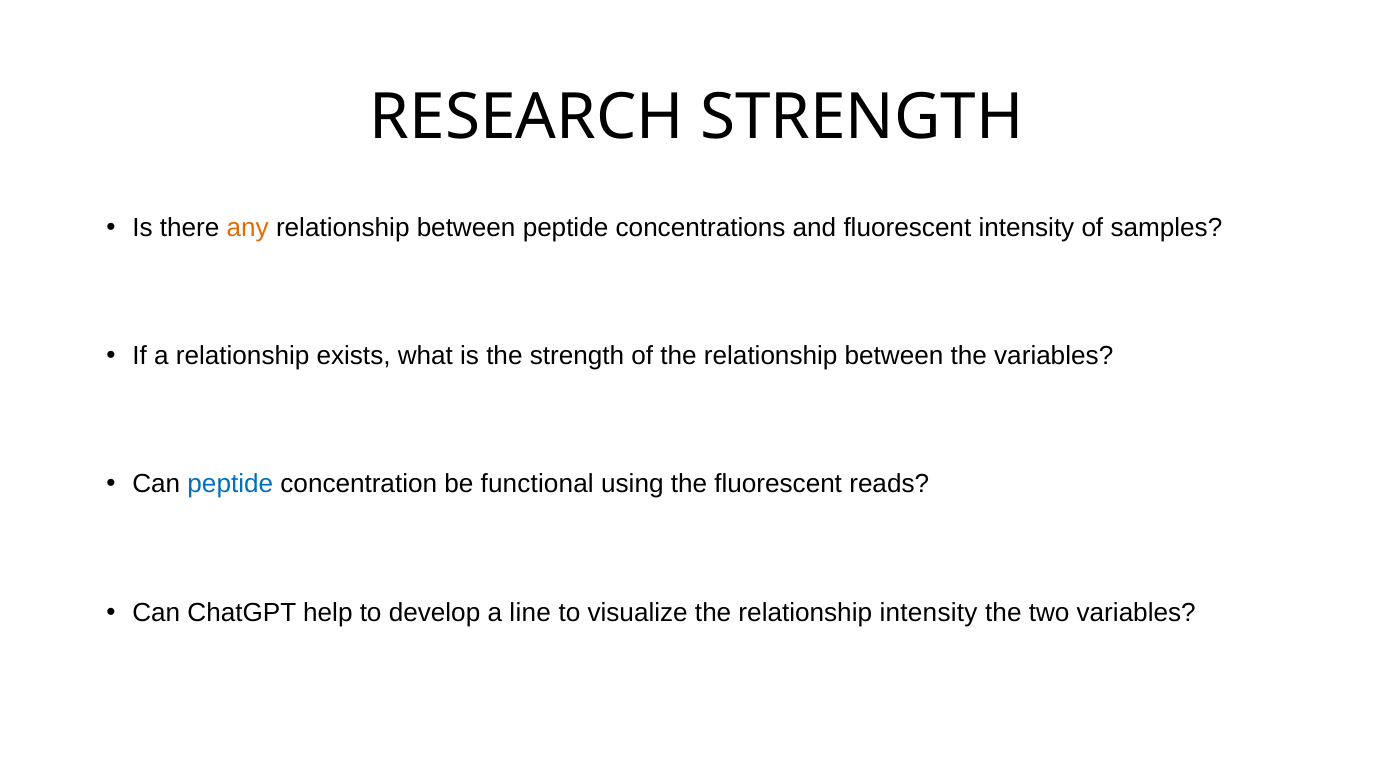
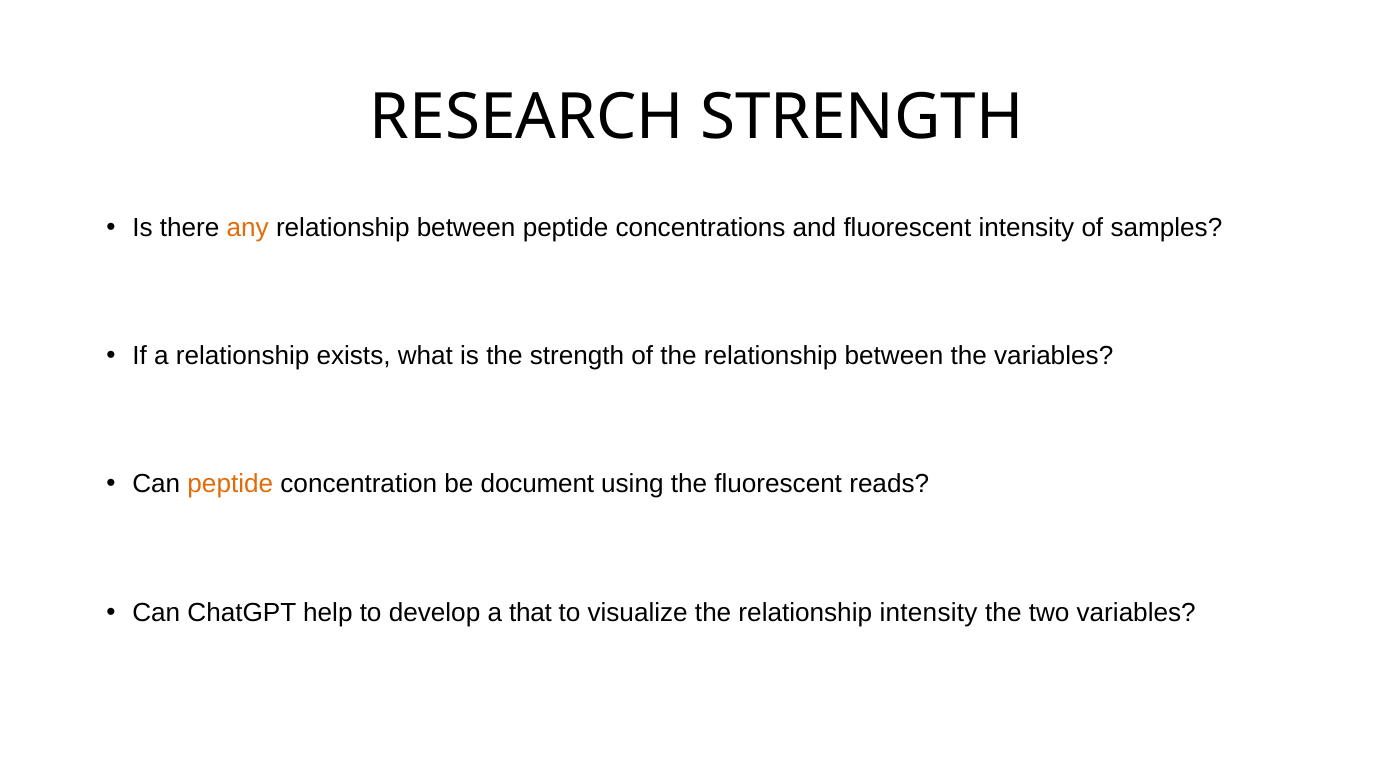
peptide at (230, 484) colour: blue -> orange
functional: functional -> document
line: line -> that
